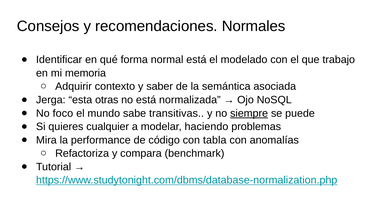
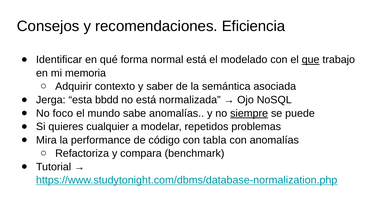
Normales: Normales -> Eficiencia
que underline: none -> present
otras: otras -> bbdd
sabe transitivas: transitivas -> anomalías
haciendo: haciendo -> repetidos
